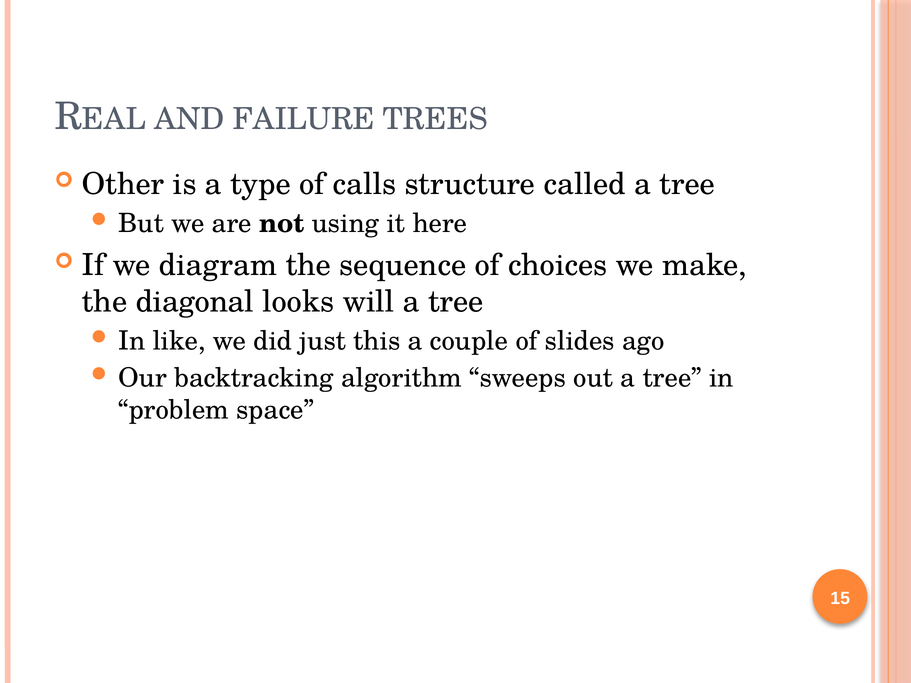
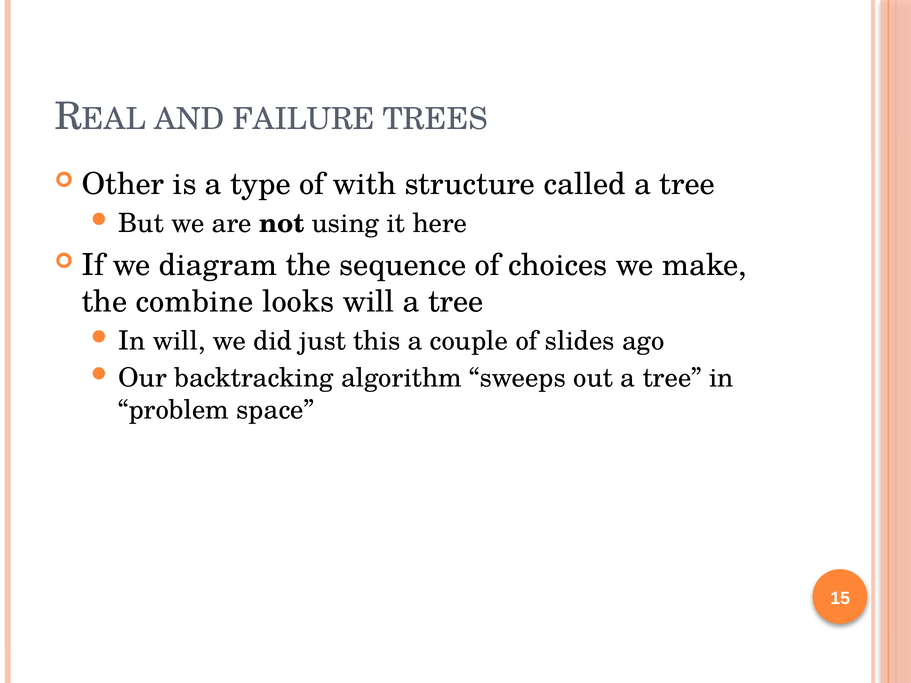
calls: calls -> with
diagonal: diagonal -> combine
In like: like -> will
